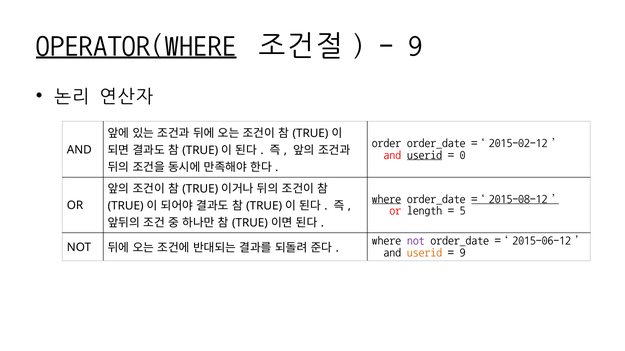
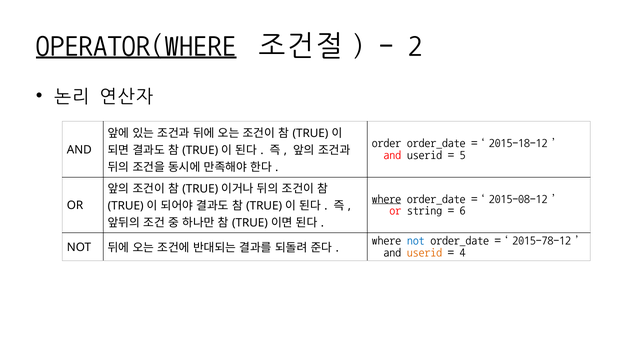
9 at (415, 45): 9 -> 2
=‘2015-02-12: =‘2015-02-12 -> =‘2015-18-12
userid at (425, 155) underline: present -> none
0: 0 -> 5
=‘2015-08-12 underline: present -> none
length: length -> string
5: 5 -> 6
not at (416, 241) colour: purple -> blue
=‘2015-06-12: =‘2015-06-12 -> =‘2015-78-12
9 at (463, 253): 9 -> 4
